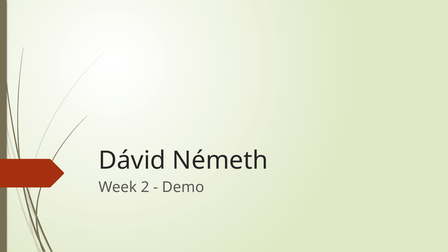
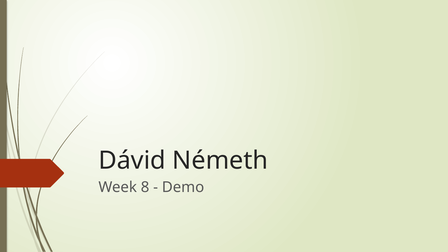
2: 2 -> 8
